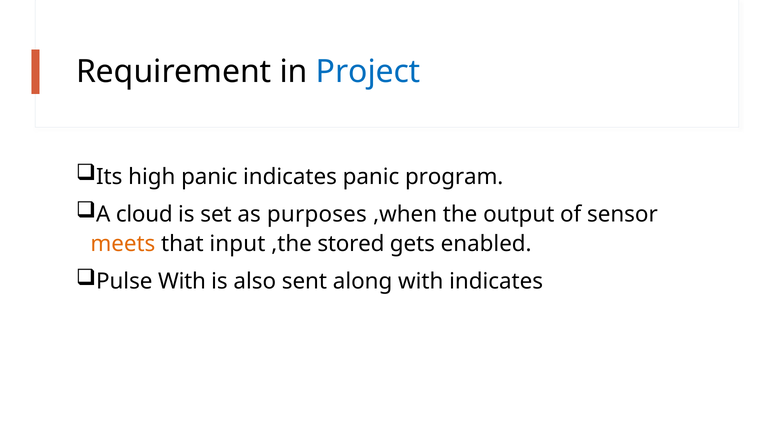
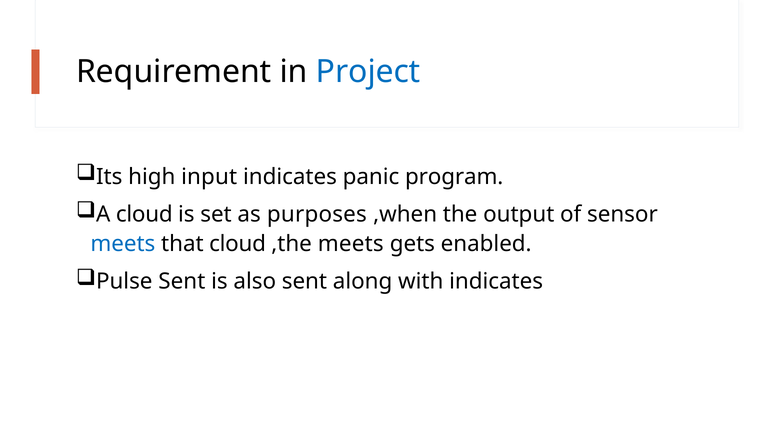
high panic: panic -> input
meets at (123, 244) colour: orange -> blue
that input: input -> cloud
,the stored: stored -> meets
Pulse With: With -> Sent
